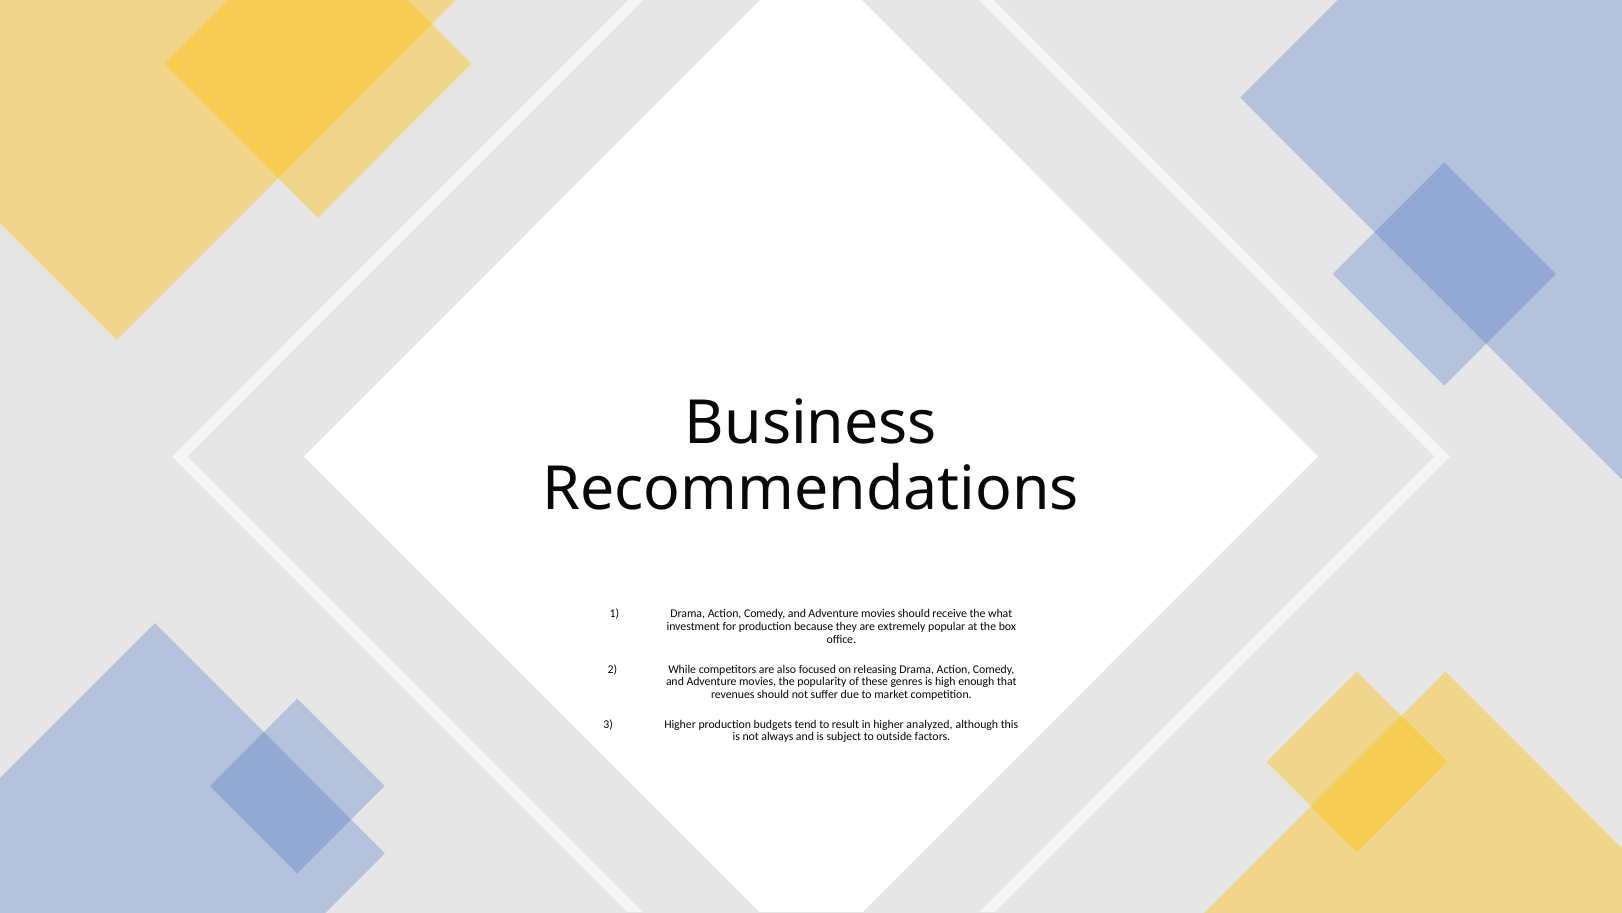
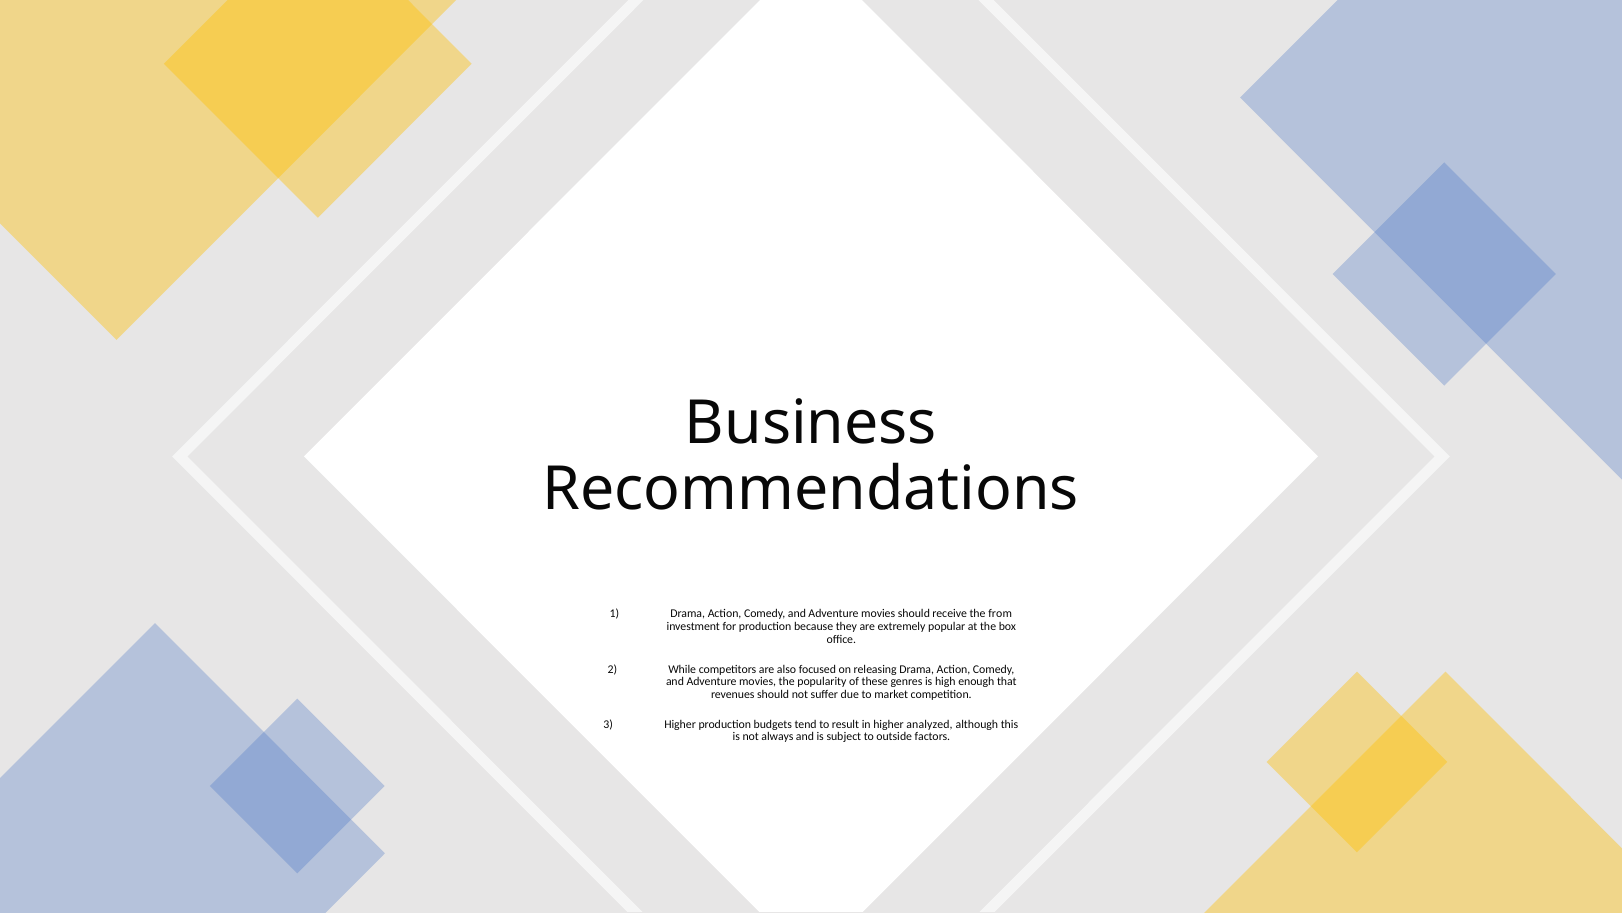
what: what -> from
